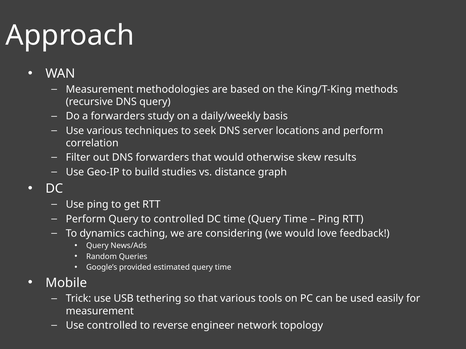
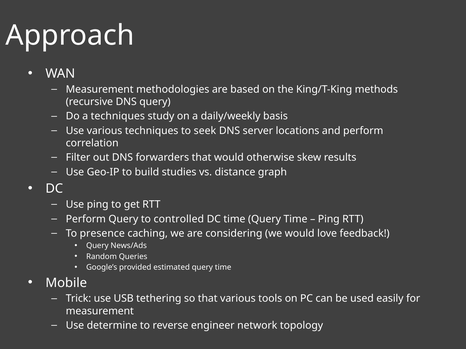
a forwarders: forwarders -> techniques
dynamics: dynamics -> presence
Use controlled: controlled -> determine
